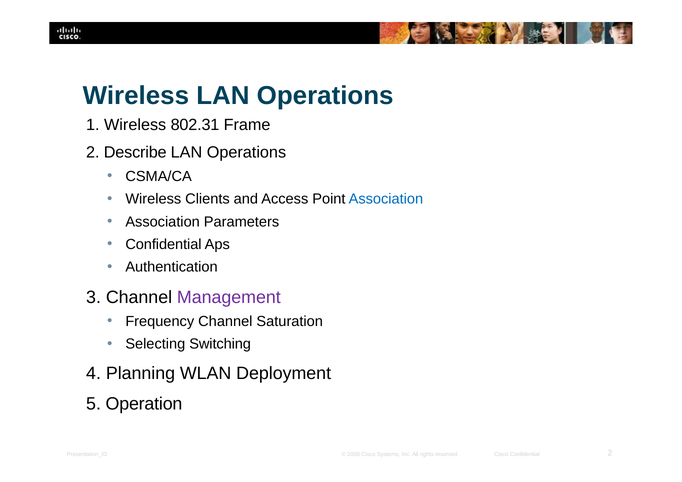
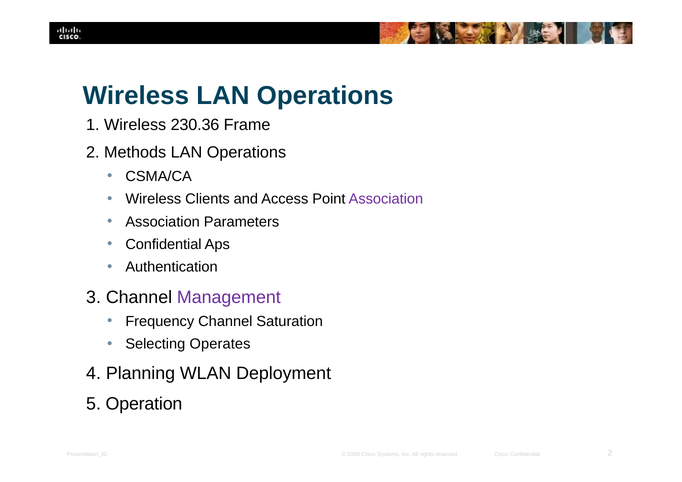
802.31: 802.31 -> 230.36
Describe: Describe -> Methods
Association at (386, 199) colour: blue -> purple
Switching: Switching -> Operates
